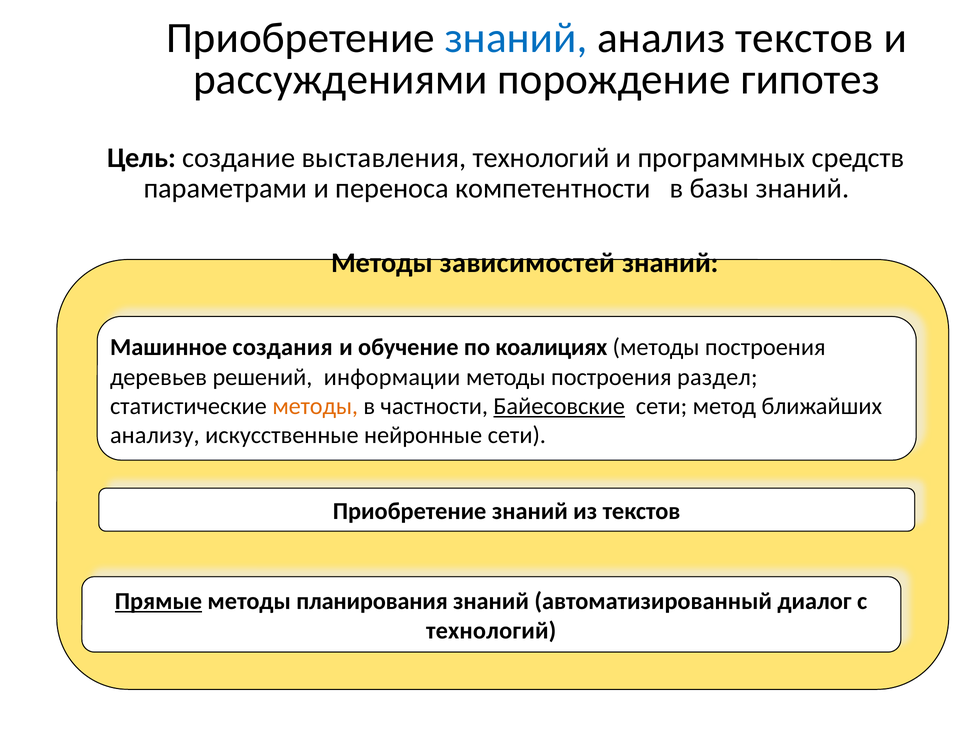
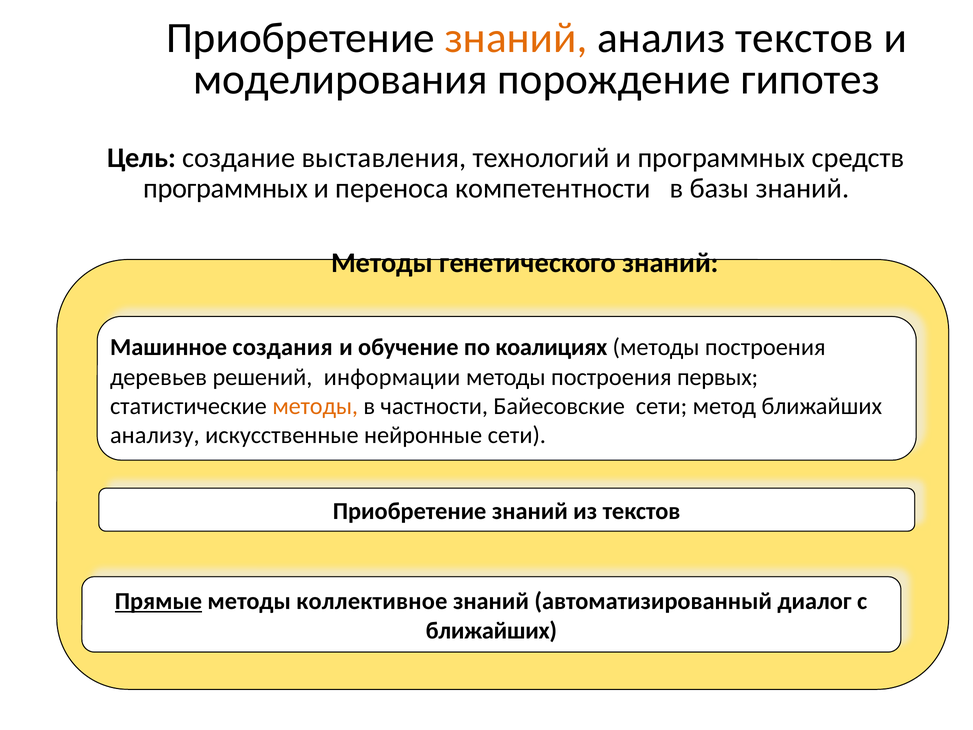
знаний at (516, 38) colour: blue -> orange
рассуждениями: рассуждениями -> моделирования
параметрами at (225, 188): параметрами -> программных
зависимостей: зависимостей -> генетического
раздел: раздел -> первых
Байесовские underline: present -> none
планирования: планирования -> коллективное
технологий at (491, 630): технологий -> ближайших
